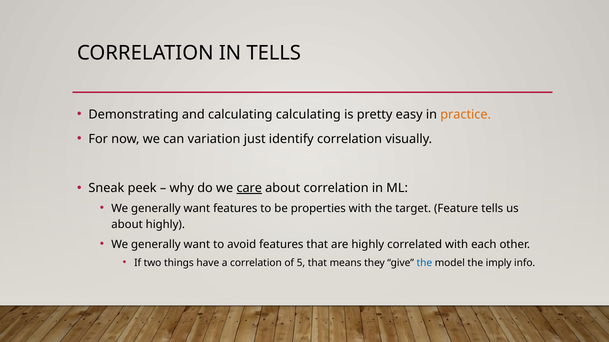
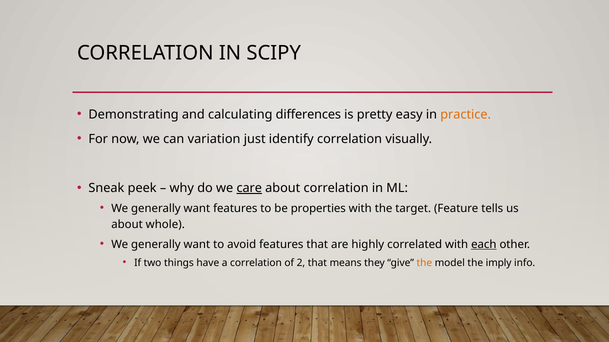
IN TELLS: TELLS -> SCIPY
calculating calculating: calculating -> differences
about highly: highly -> whole
each underline: none -> present
5: 5 -> 2
the at (424, 263) colour: blue -> orange
